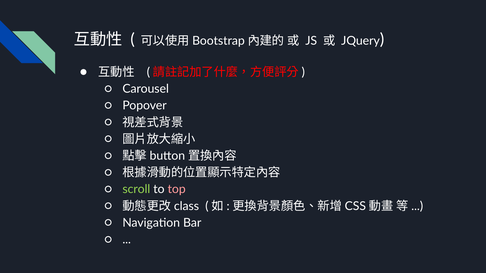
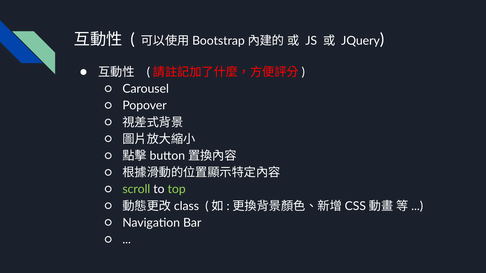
top colour: pink -> light green
